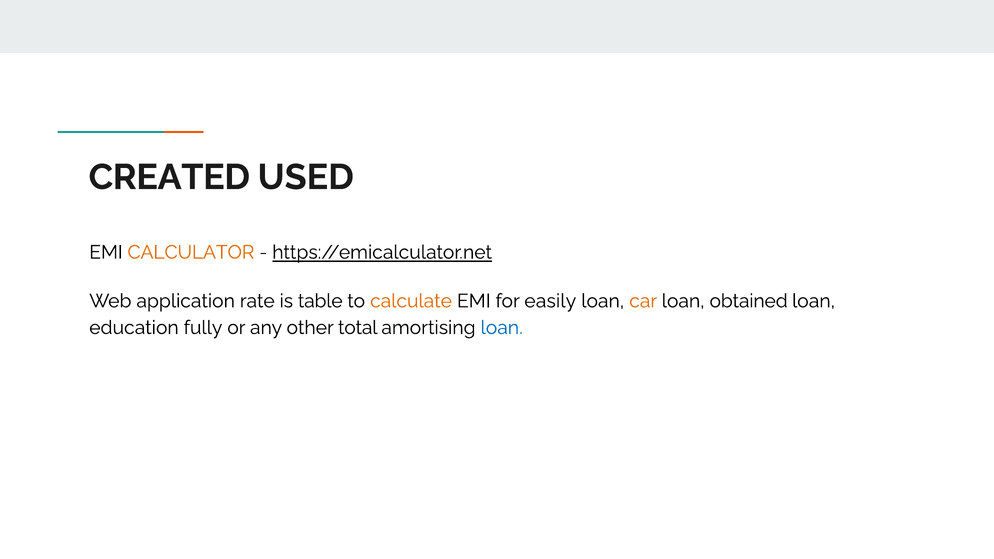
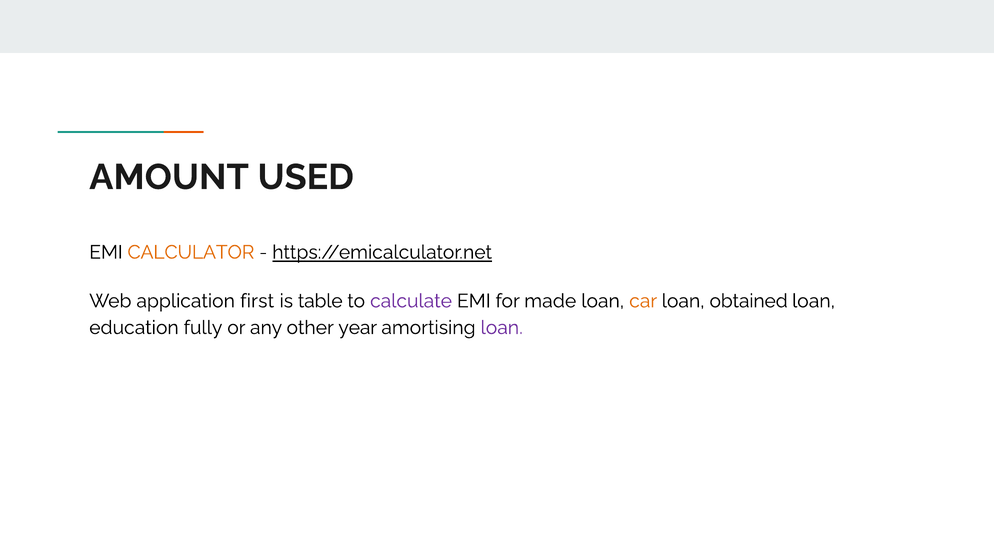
CREATED: CREATED -> AMOUNT
rate: rate -> first
calculate colour: orange -> purple
easily: easily -> made
total: total -> year
loan at (502, 328) colour: blue -> purple
